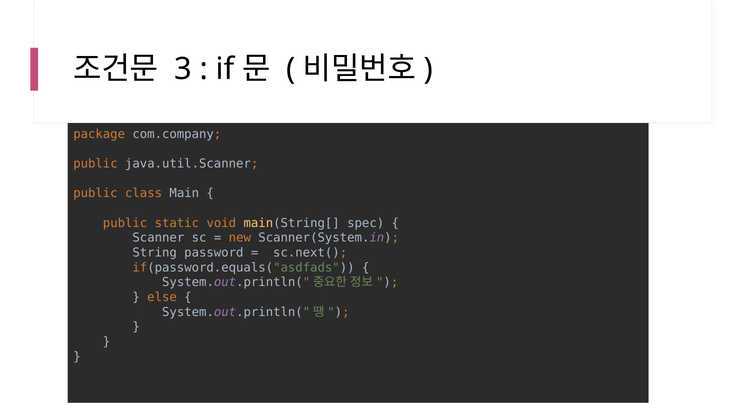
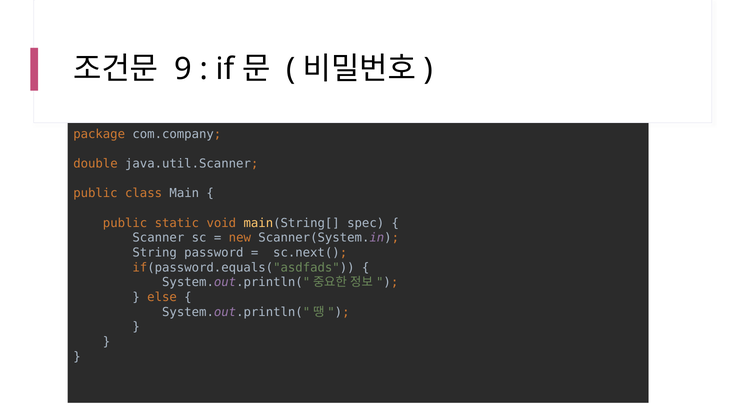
3: 3 -> 9
public at (95, 163): public -> double
